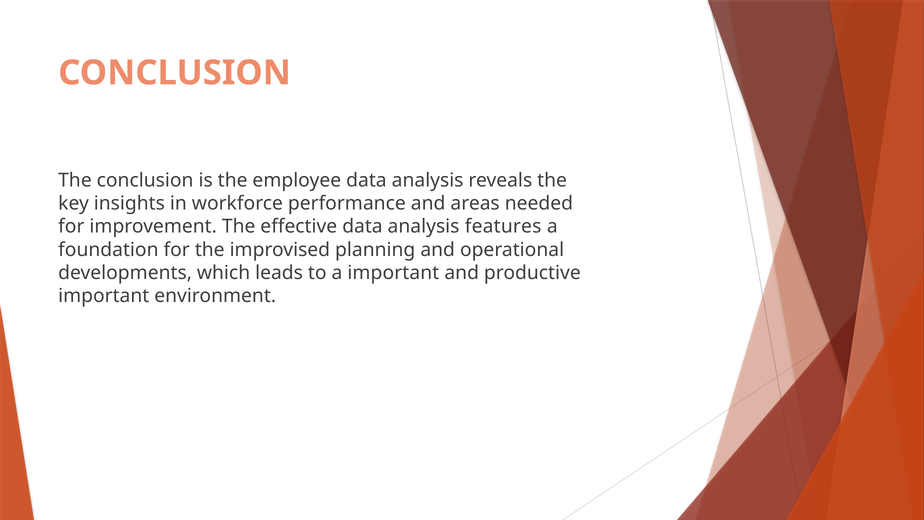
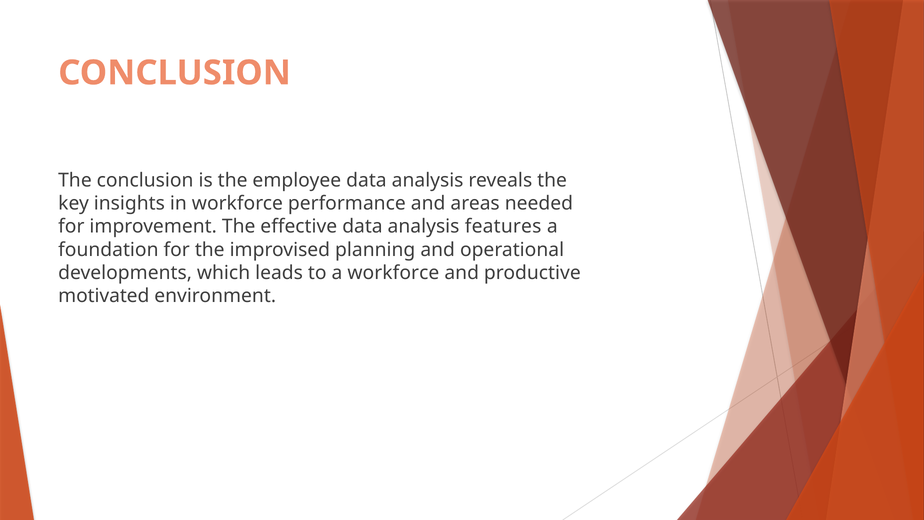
a important: important -> workforce
important at (104, 296): important -> motivated
